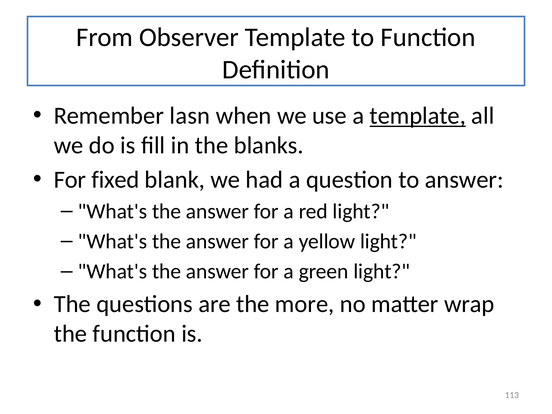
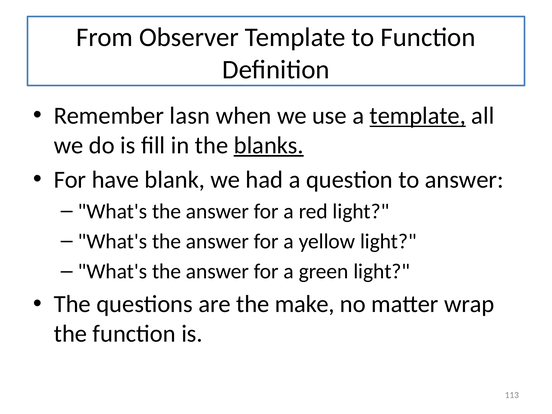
blanks underline: none -> present
fixed: fixed -> have
more: more -> make
